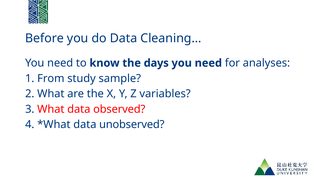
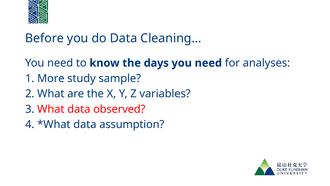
From: From -> More
unobserved: unobserved -> assumption
